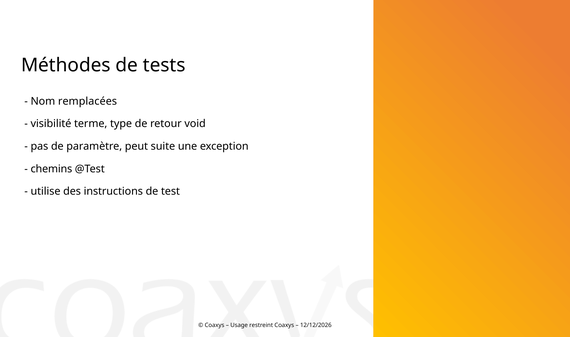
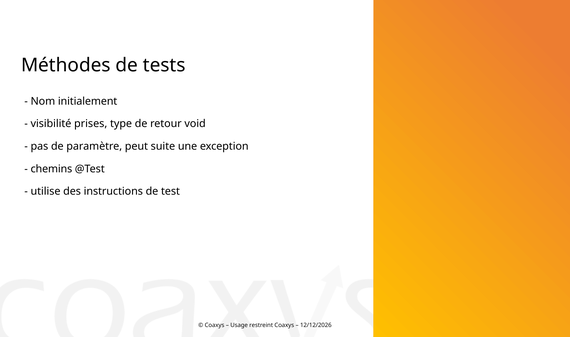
remplacées: remplacées -> initialement
terme: terme -> prises
